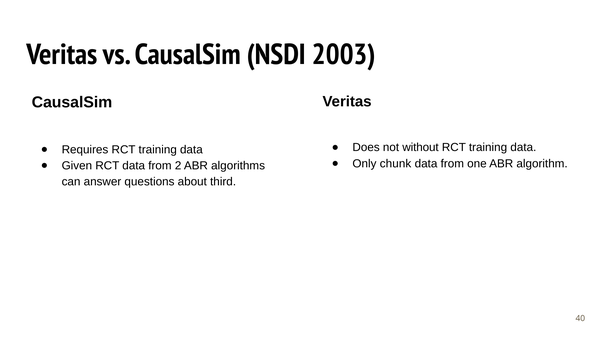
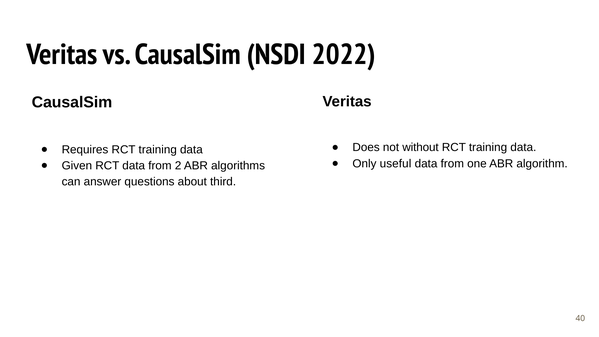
2003: 2003 -> 2022
chunk: chunk -> useful
